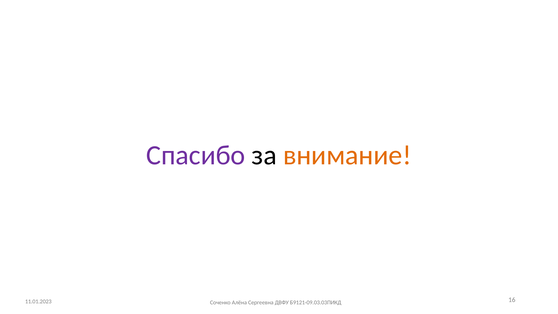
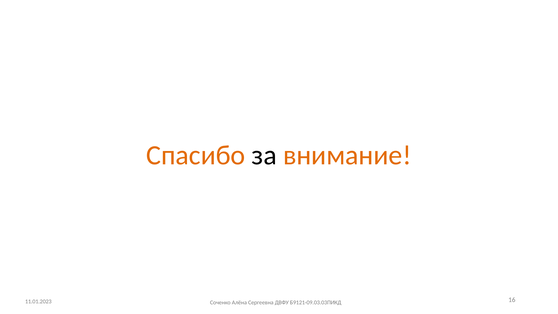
Спасибо colour: purple -> orange
